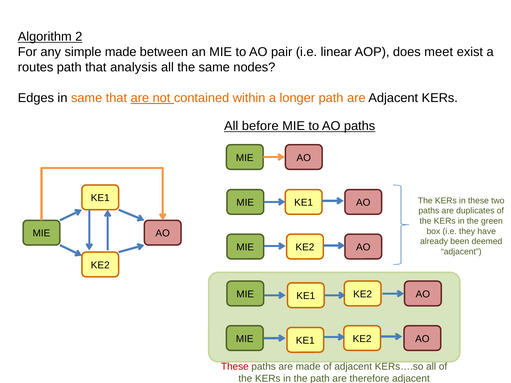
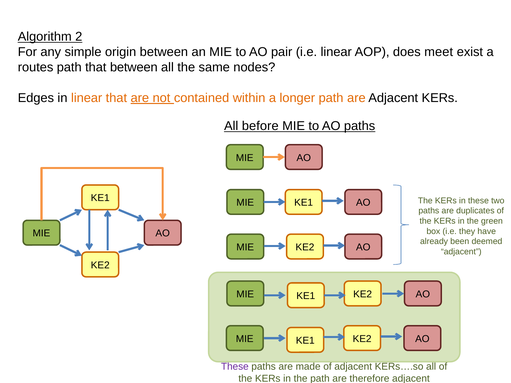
simple made: made -> origin
that analysis: analysis -> between
in same: same -> linear
These at (235, 367) colour: red -> purple
